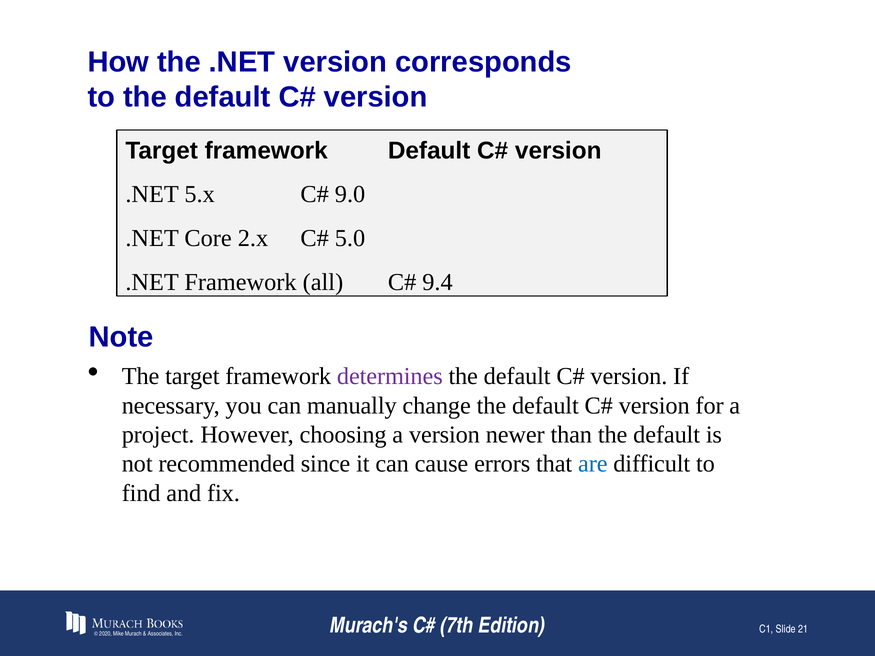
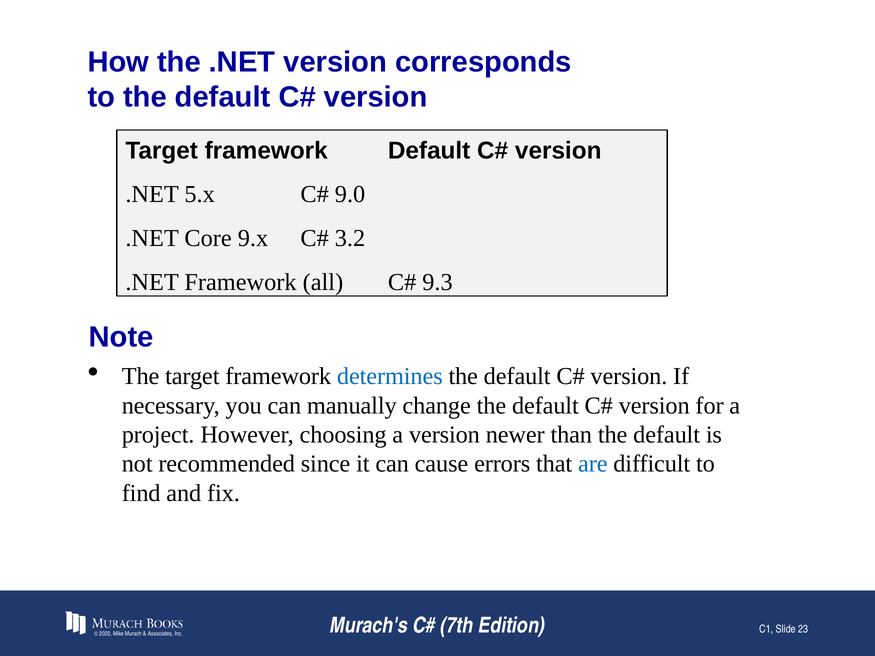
2.x: 2.x -> 9.x
5.0: 5.0 -> 3.2
9.4: 9.4 -> 9.3
determines colour: purple -> blue
21: 21 -> 23
